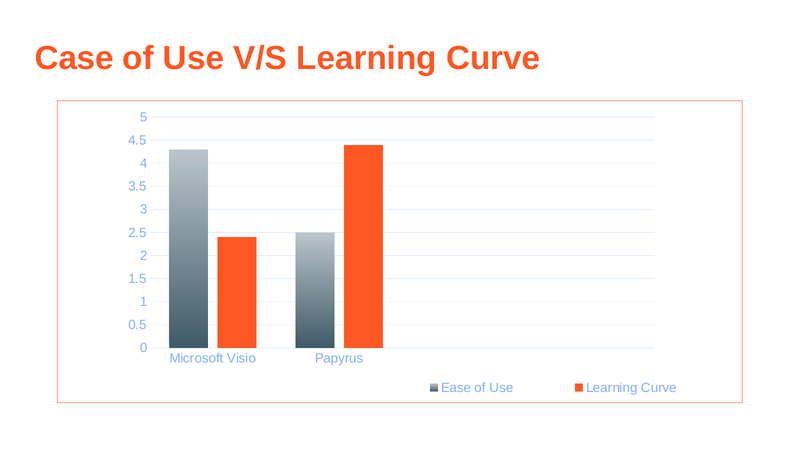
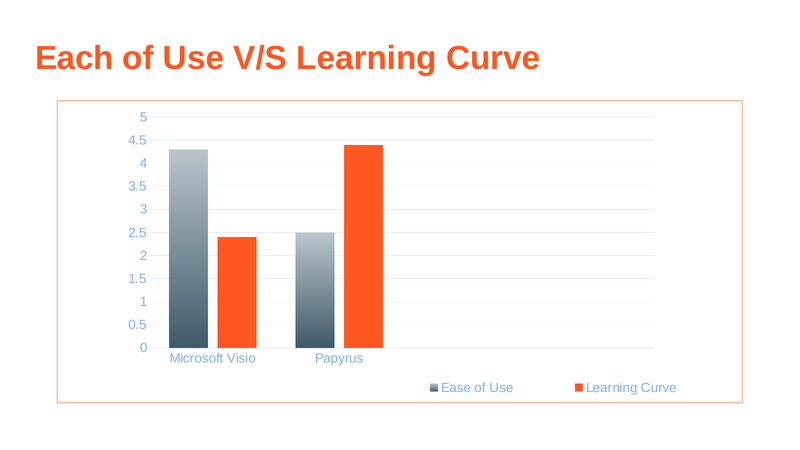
Case: Case -> Each
